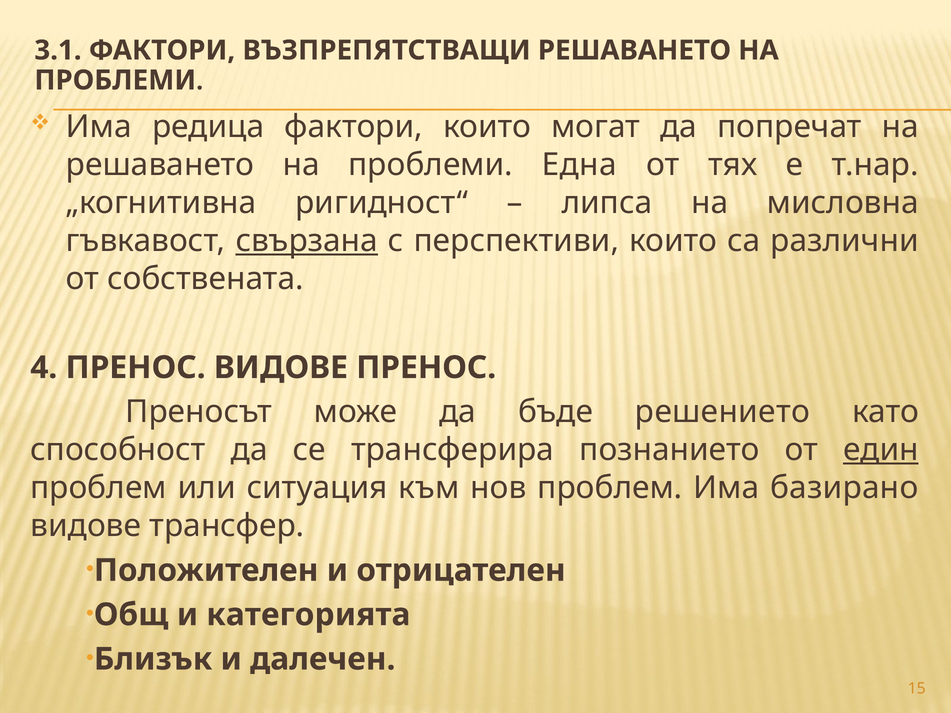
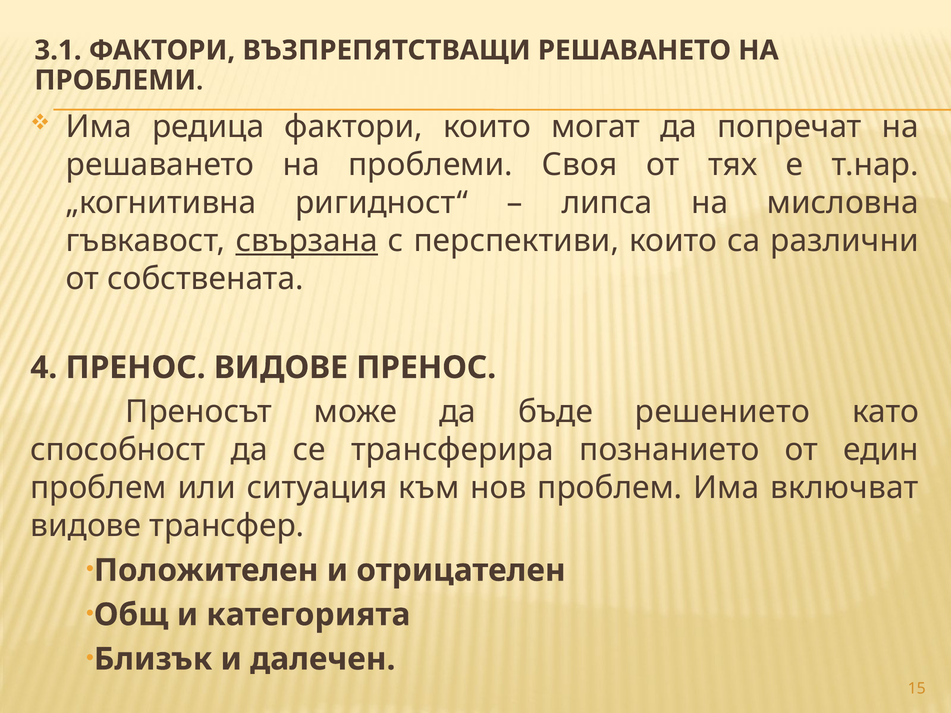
Една: Една -> Своя
един underline: present -> none
базирано: базирано -> включват
